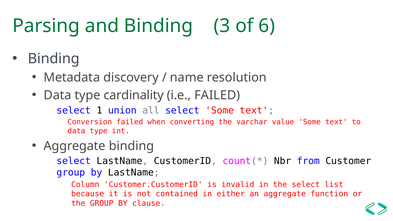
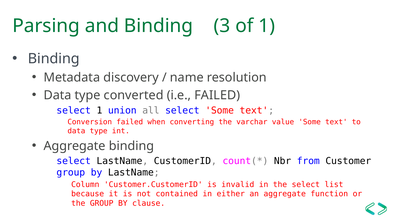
of 6: 6 -> 1
cardinality: cardinality -> converted
